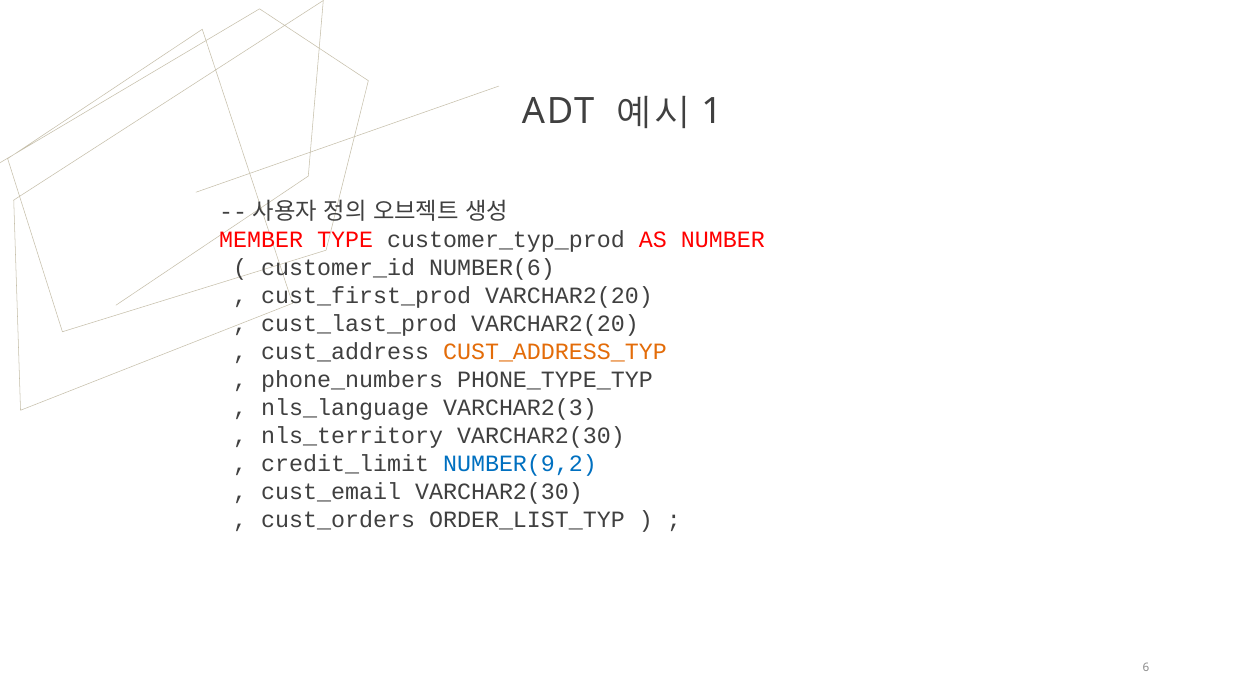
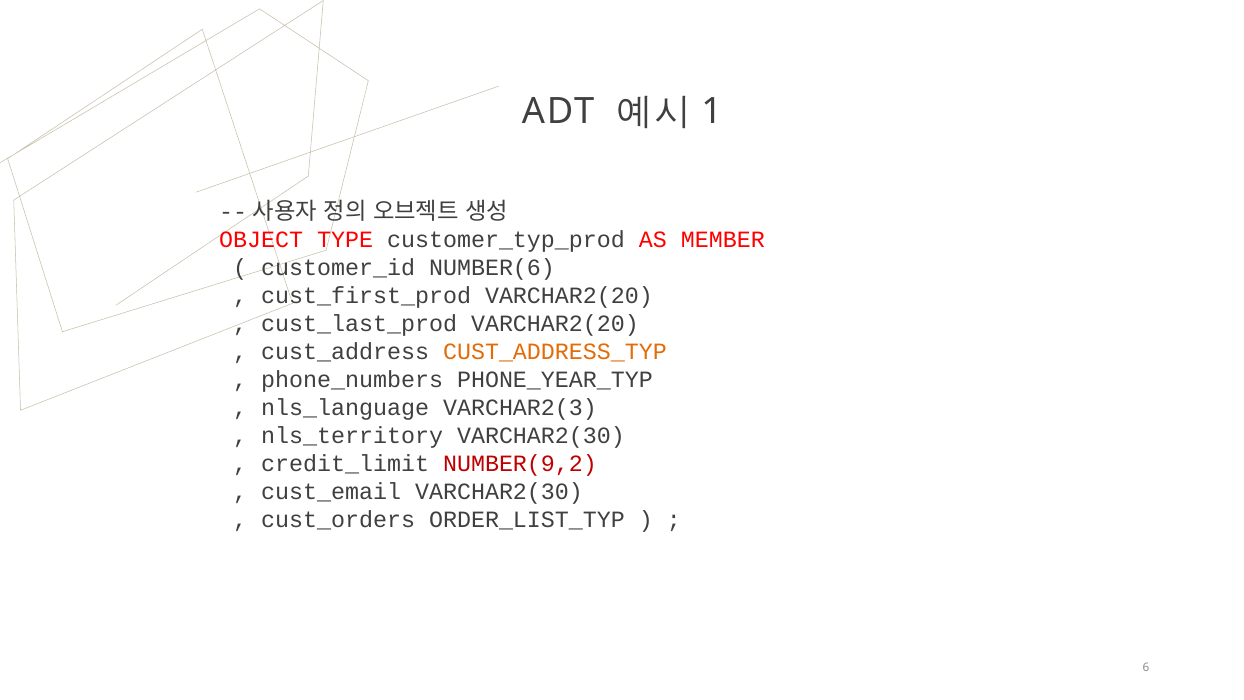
MEMBER: MEMBER -> OBJECT
NUMBER: NUMBER -> MEMBER
PHONE_TYPE_TYP: PHONE_TYPE_TYP -> PHONE_YEAR_TYP
NUMBER(9,2 colour: blue -> red
